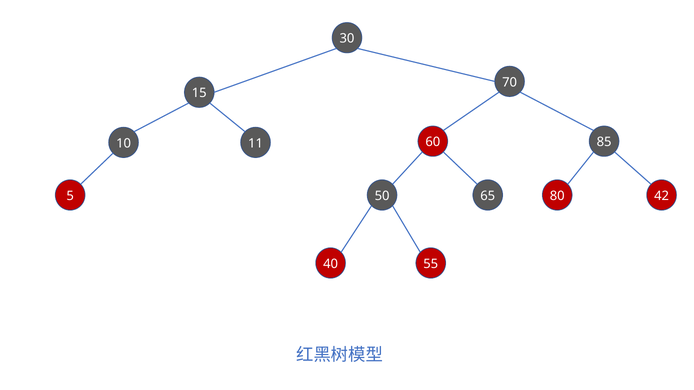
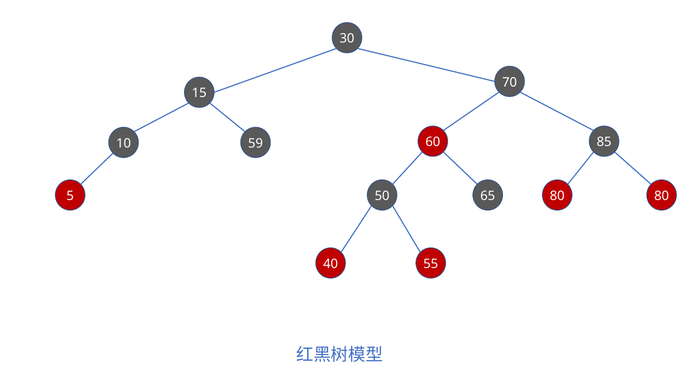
11: 11 -> 59
80 42: 42 -> 80
